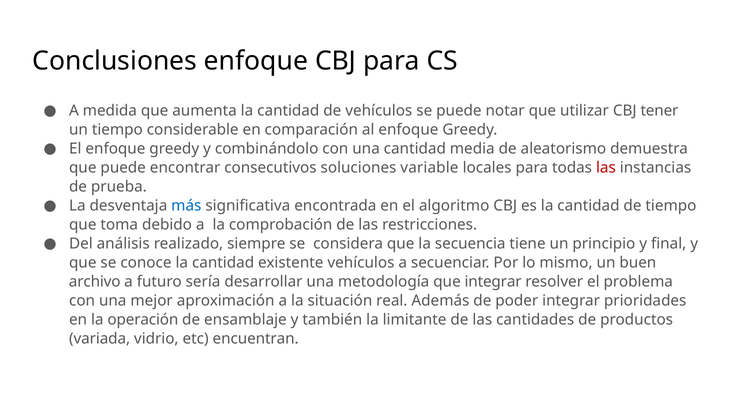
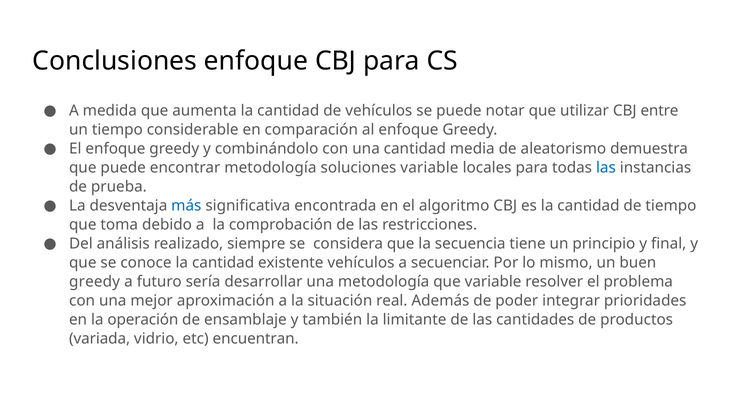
tener: tener -> entre
encontrar consecutivos: consecutivos -> metodología
las at (606, 168) colour: red -> blue
archivo at (95, 282): archivo -> greedy
que integrar: integrar -> variable
